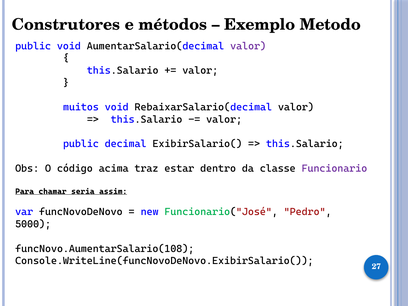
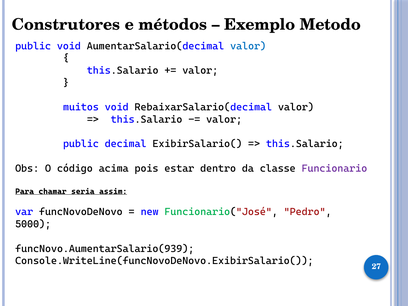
valor at (248, 46) colour: purple -> blue
traz: traz -> pois
funcNovo.AumentarSalario(108: funcNovo.AumentarSalario(108 -> funcNovo.AumentarSalario(939
